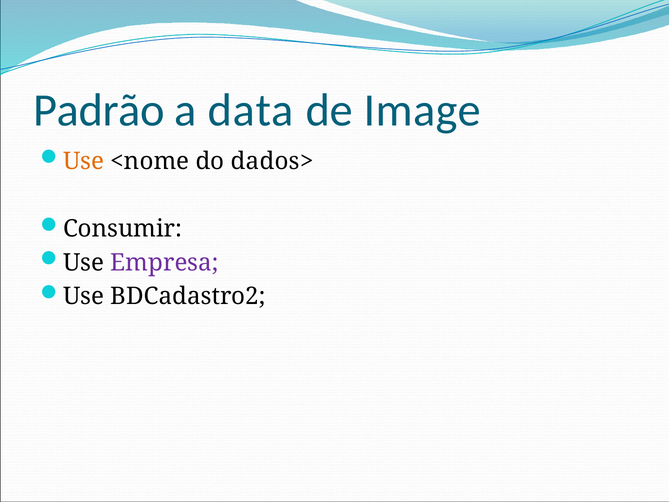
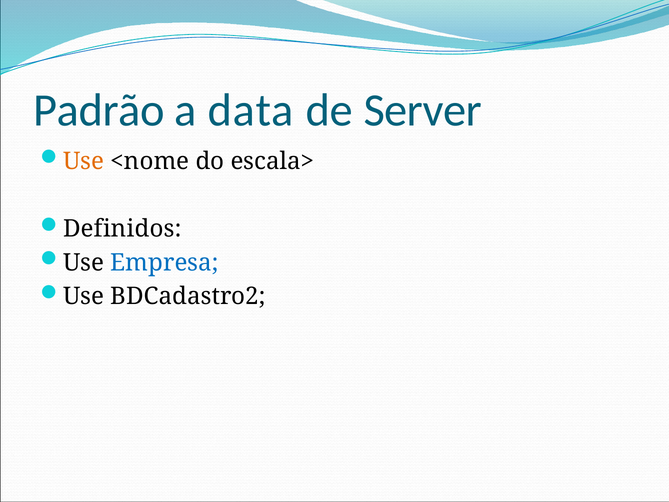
Image: Image -> Server
dados>: dados> -> escala>
Consumir: Consumir -> Definidos
Empresa colour: purple -> blue
